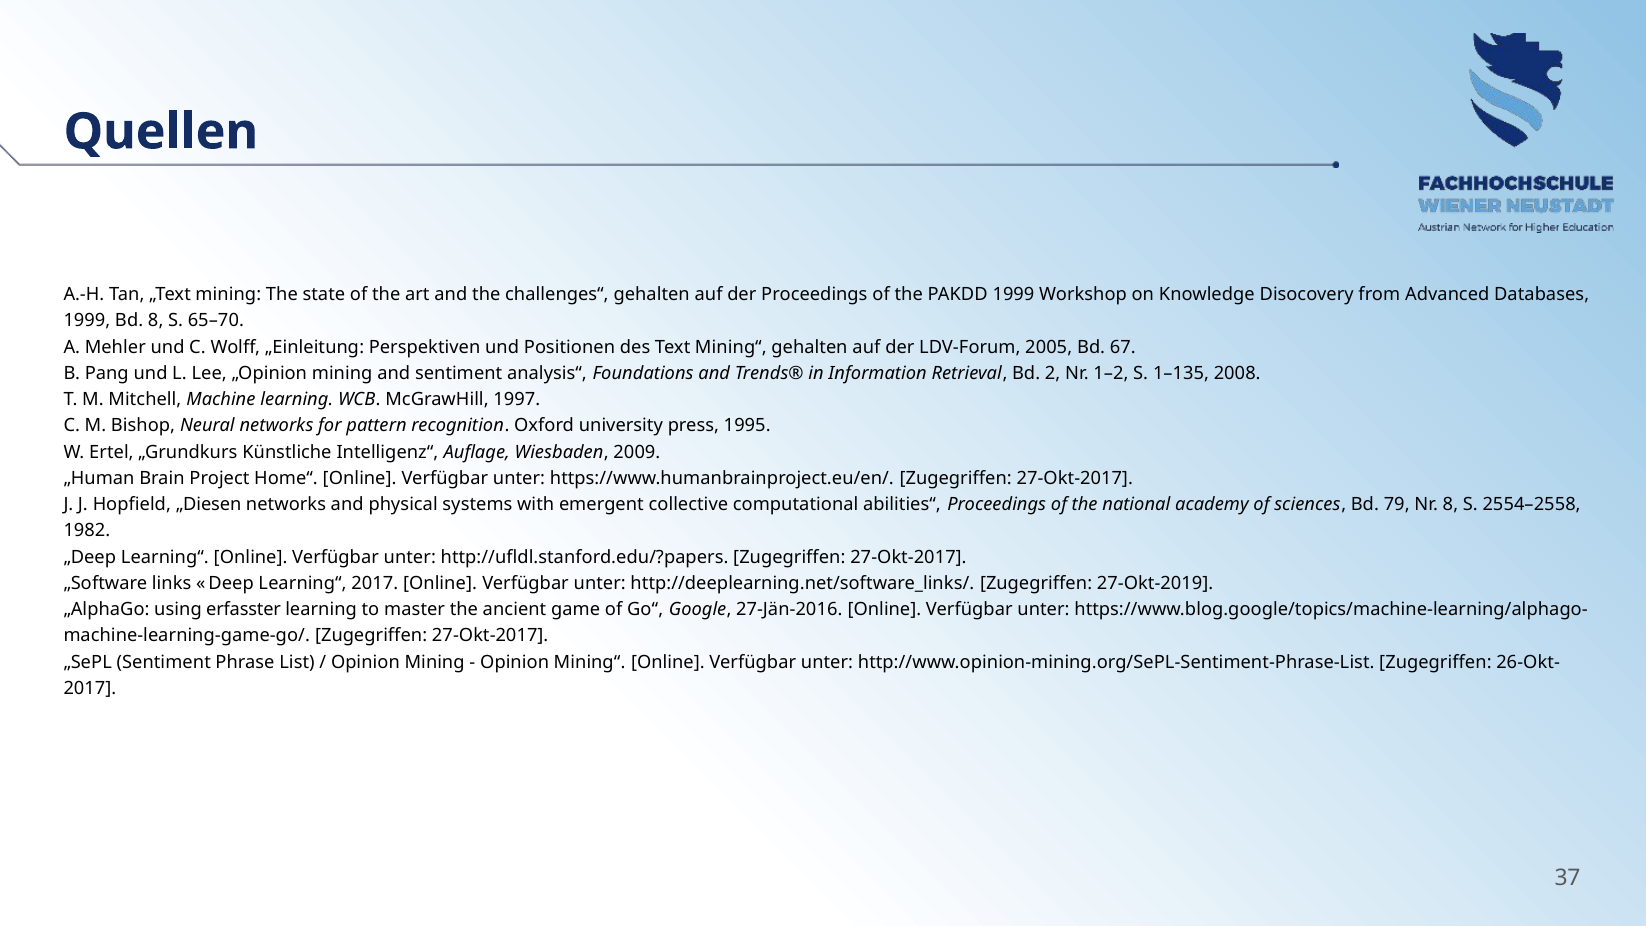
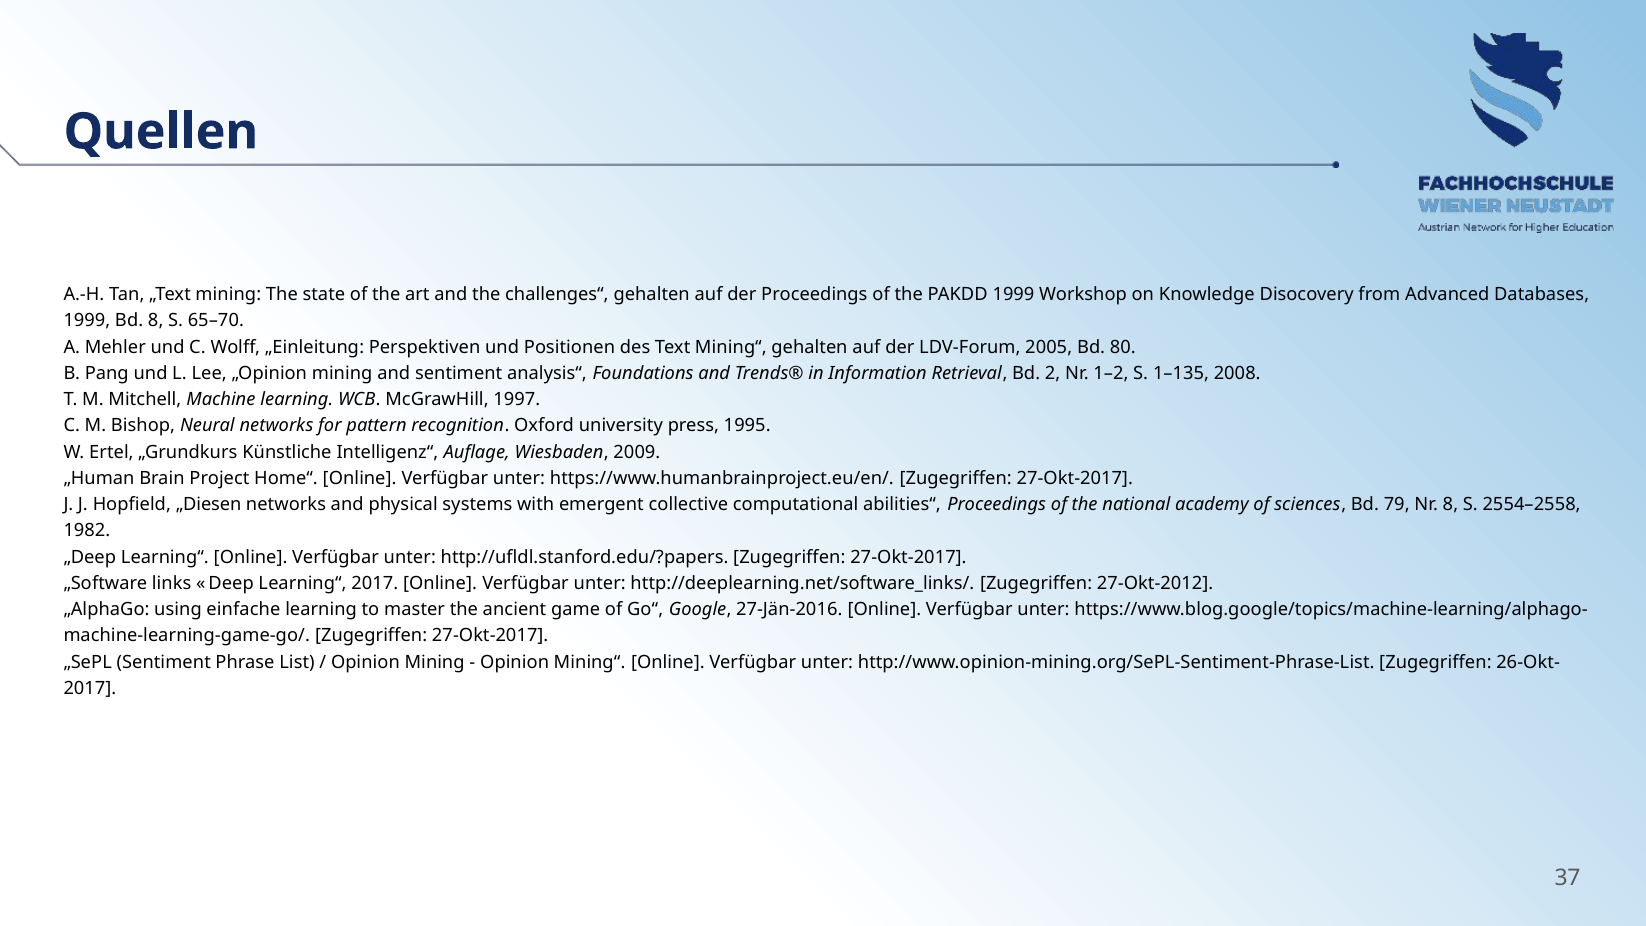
67: 67 -> 80
27-Okt-2019: 27-Okt-2019 -> 27-Okt-2012
erfasster: erfasster -> einfache
